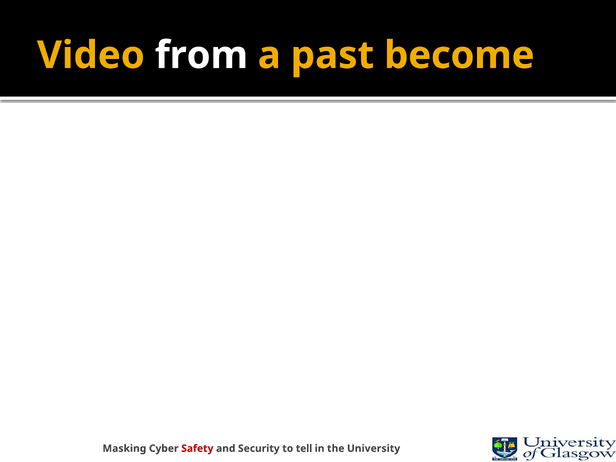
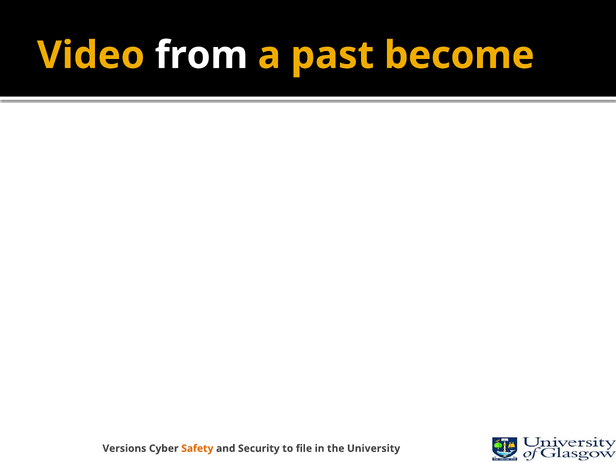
Masking: Masking -> Versions
Safety colour: red -> orange
tell: tell -> file
